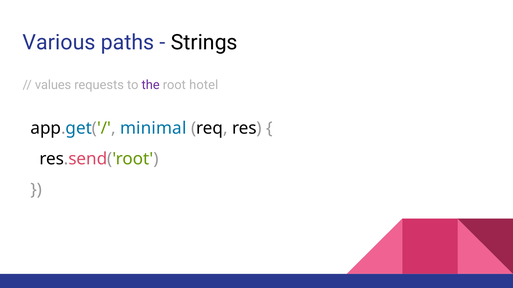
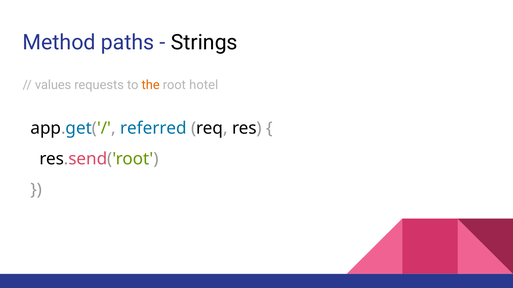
Various: Various -> Method
the colour: purple -> orange
minimal: minimal -> referred
